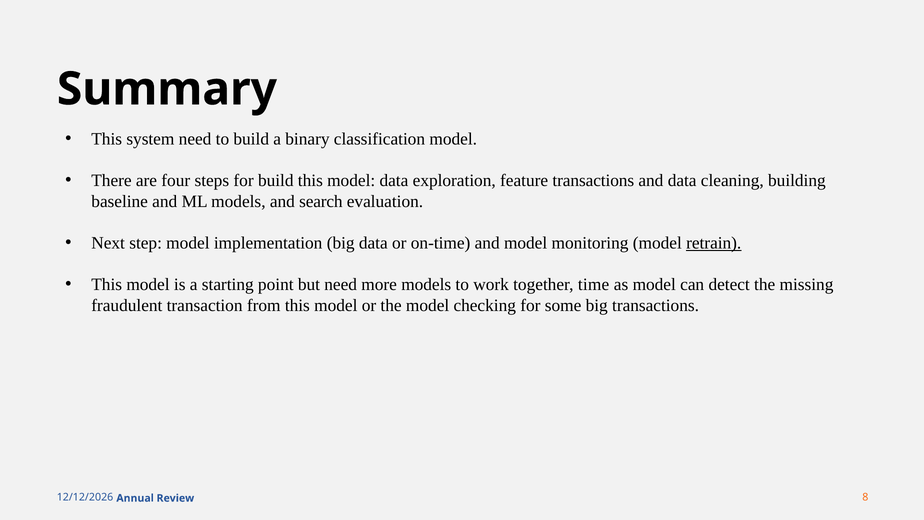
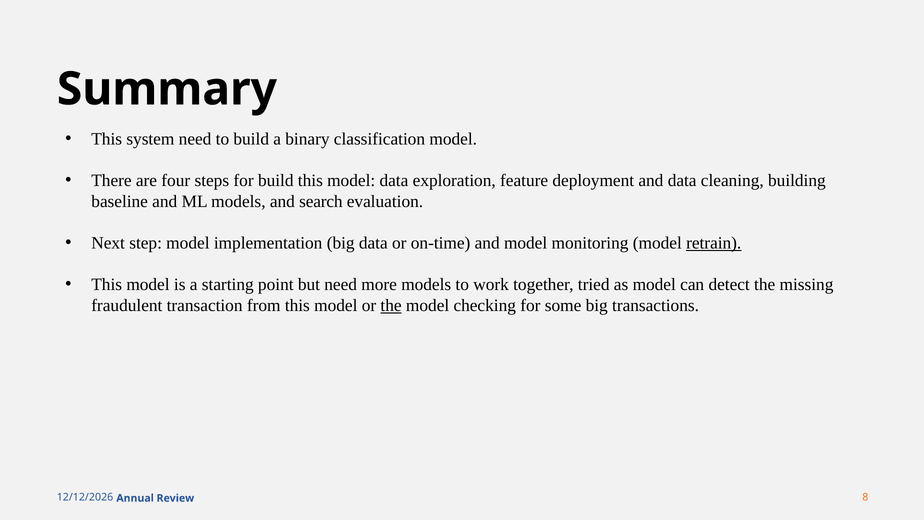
feature transactions: transactions -> deployment
time: time -> tried
the at (391, 305) underline: none -> present
